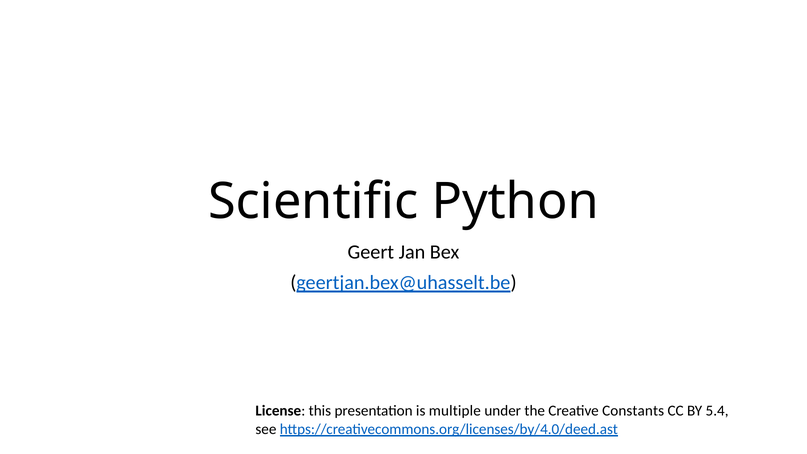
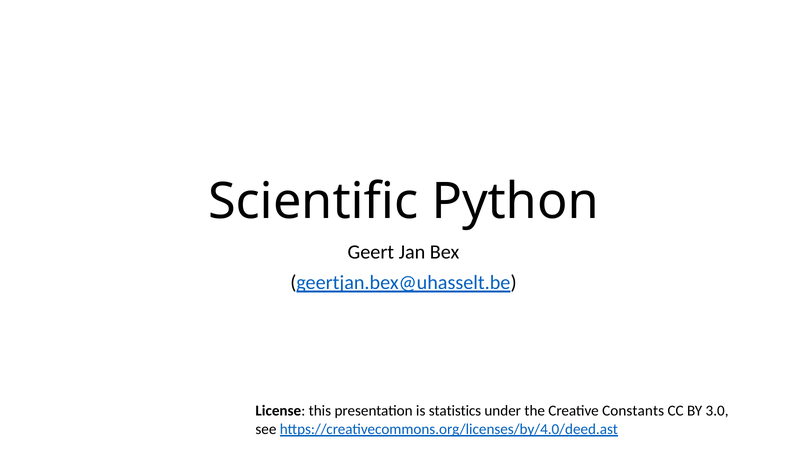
multiple: multiple -> statistics
5.4: 5.4 -> 3.0
